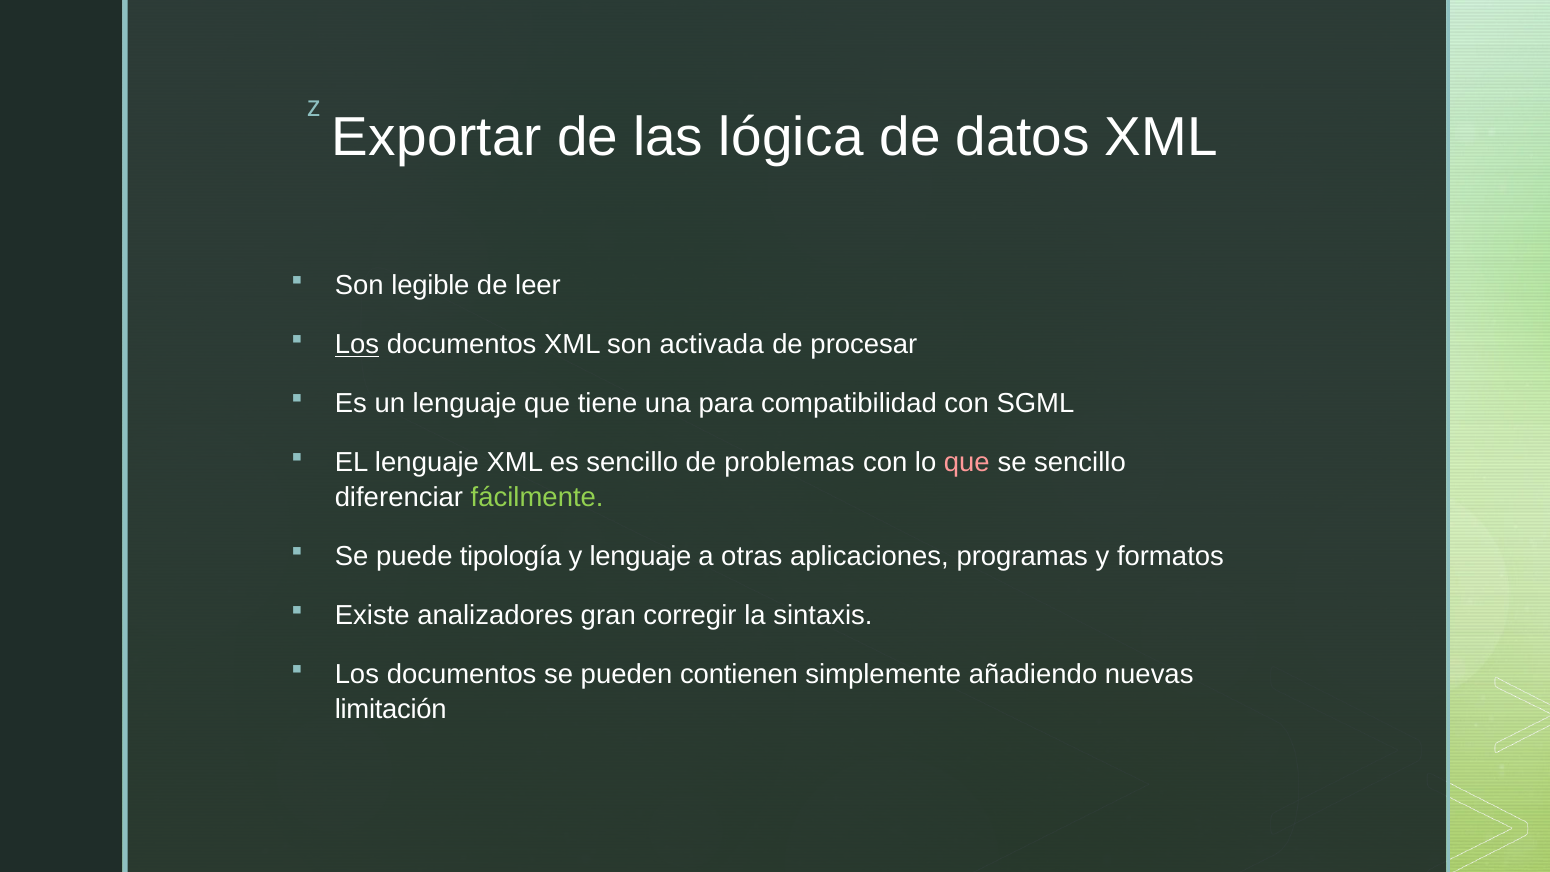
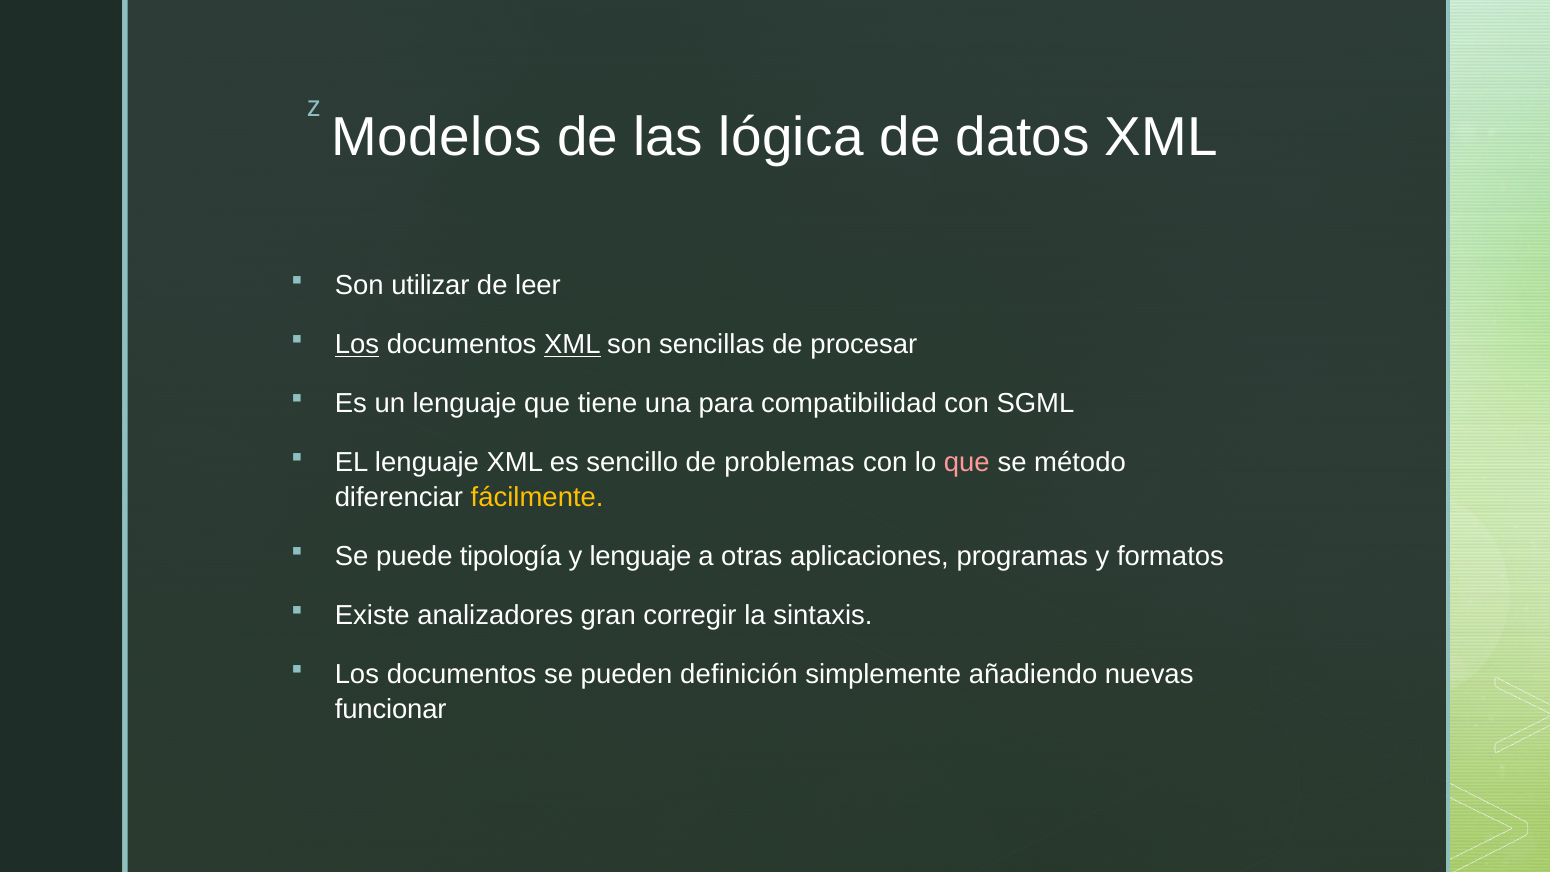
Exportar: Exportar -> Modelos
legible: legible -> utilizar
XML at (572, 345) underline: none -> present
activada: activada -> sencillas
se sencillo: sencillo -> método
fácilmente colour: light green -> yellow
contienen: contienen -> definición
limitación: limitación -> funcionar
